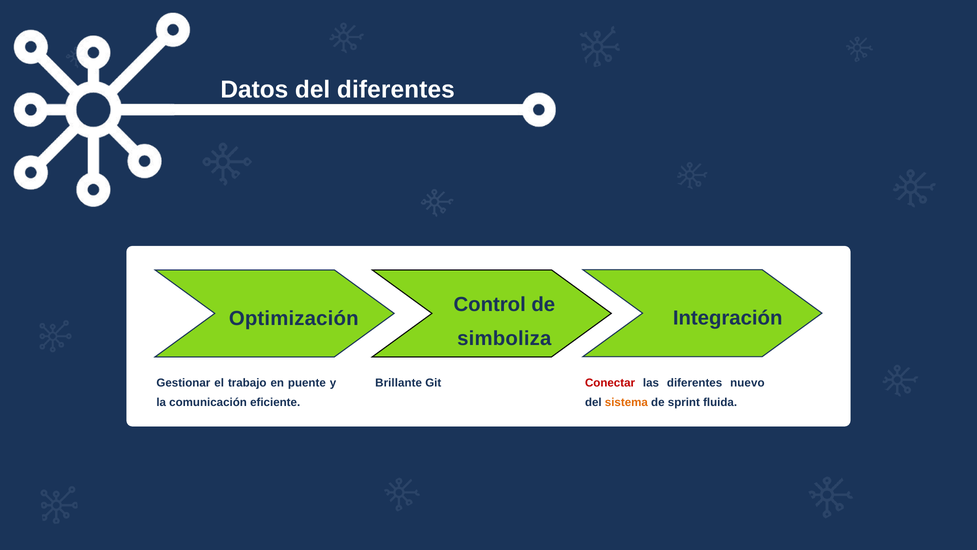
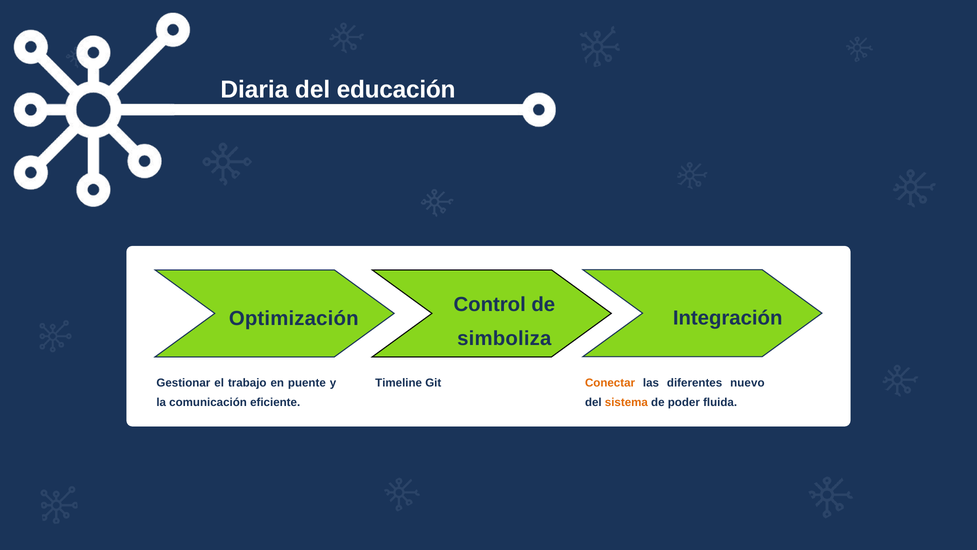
Datos: Datos -> Diaria
del diferentes: diferentes -> educación
Brillante: Brillante -> Timeline
Conectar colour: red -> orange
sprint: sprint -> poder
